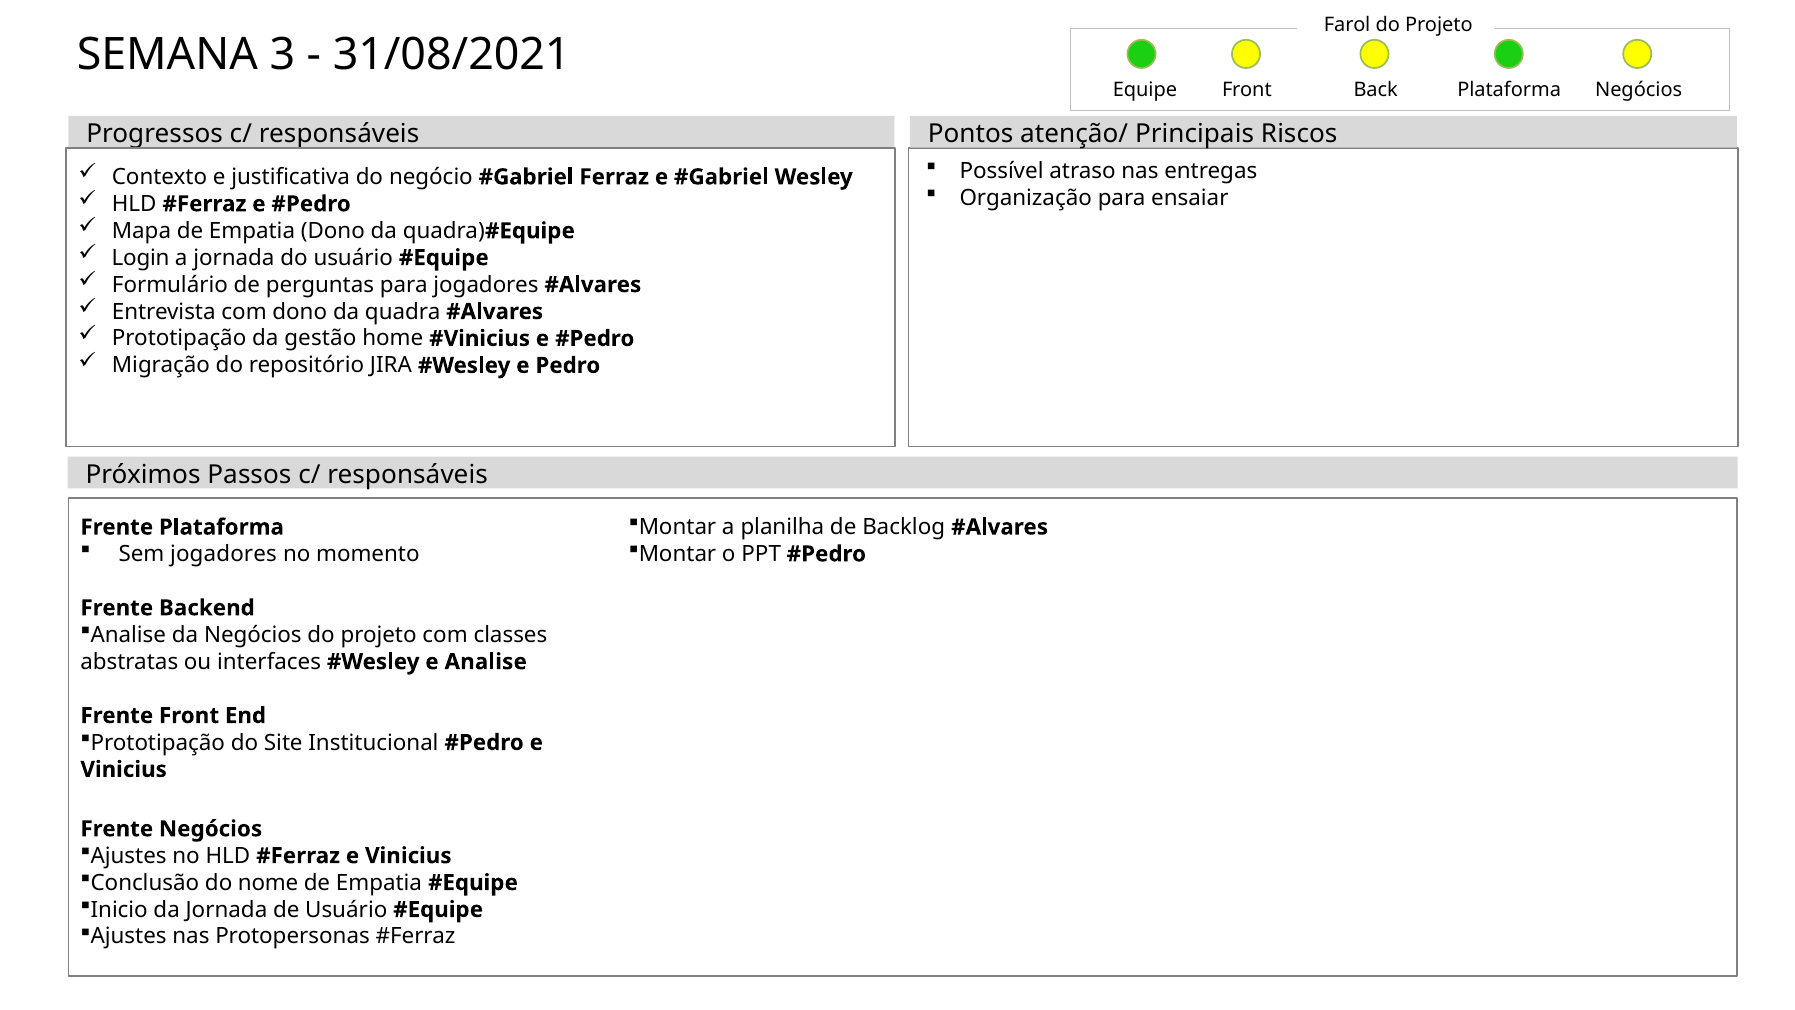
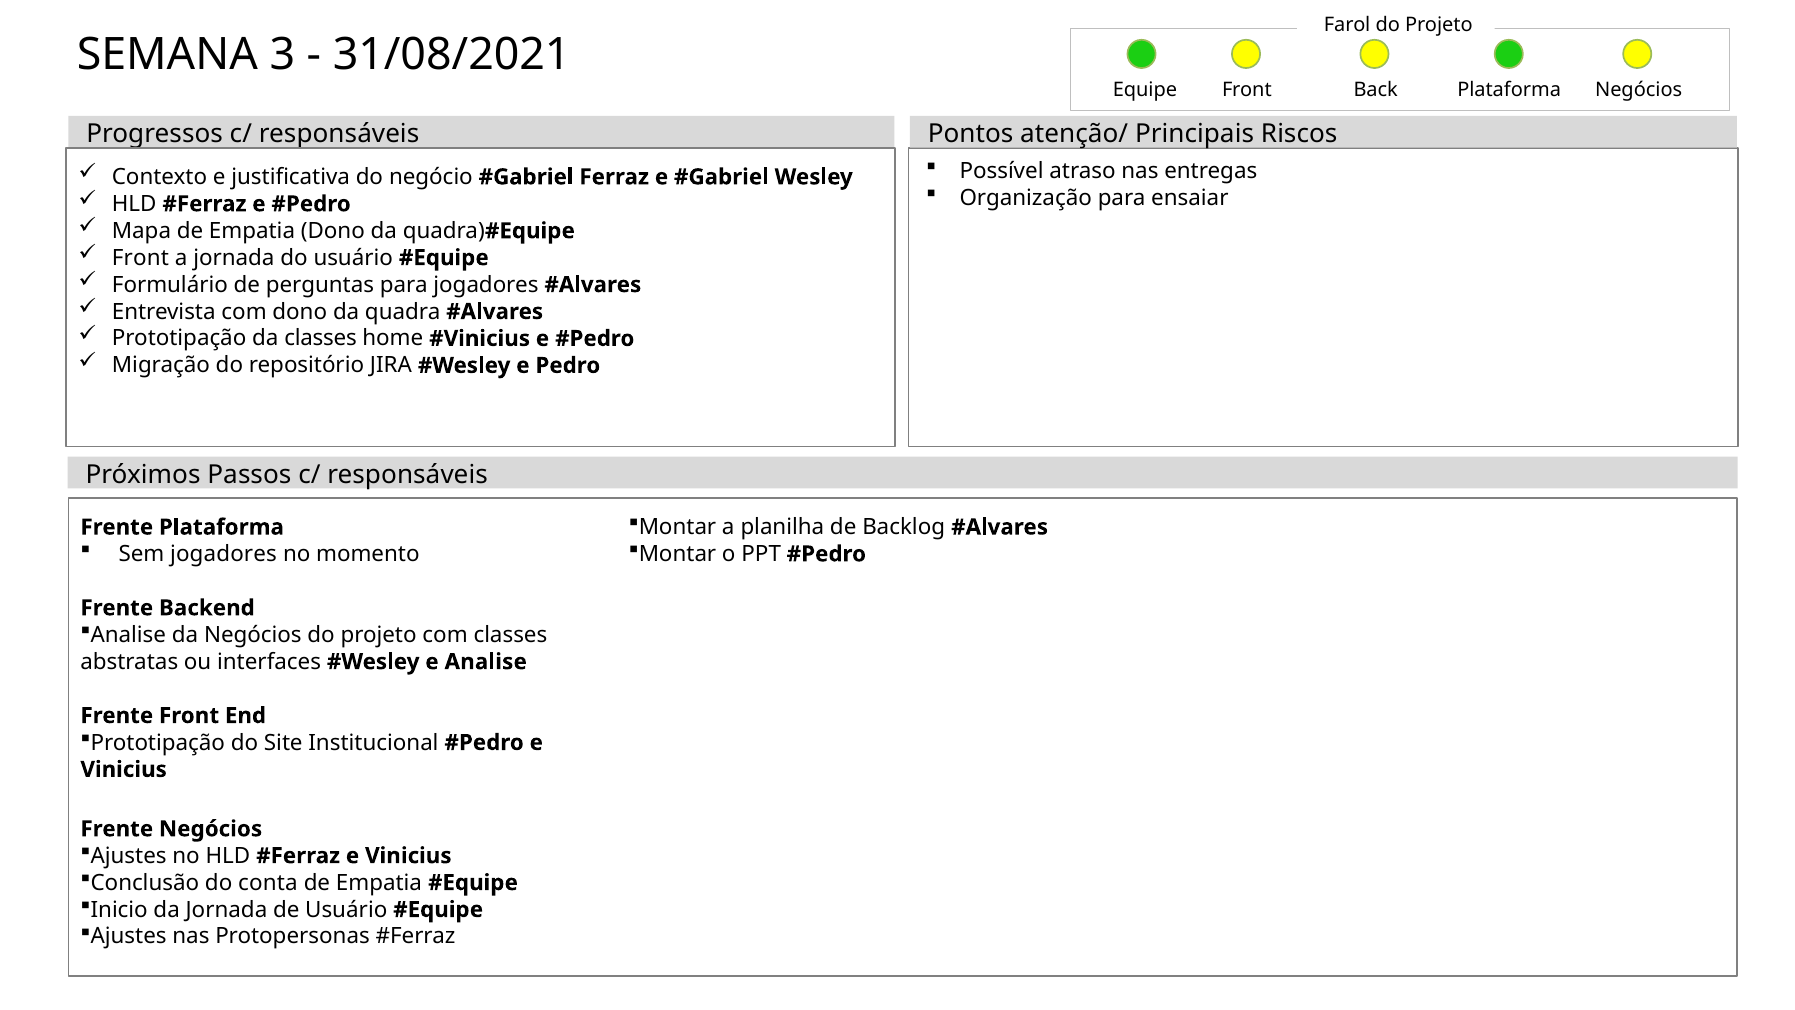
Login at (141, 258): Login -> Front
da gestão: gestão -> classes
nome: nome -> conta
